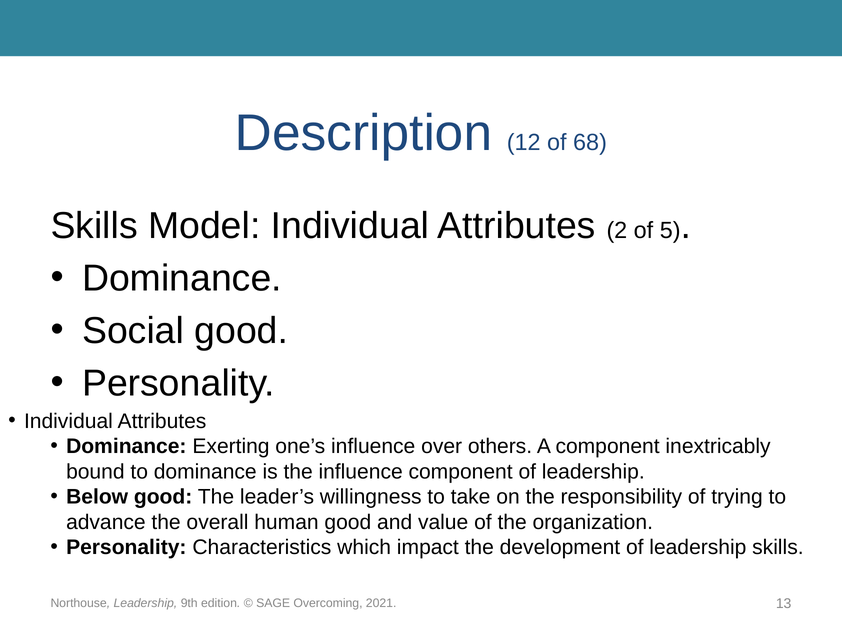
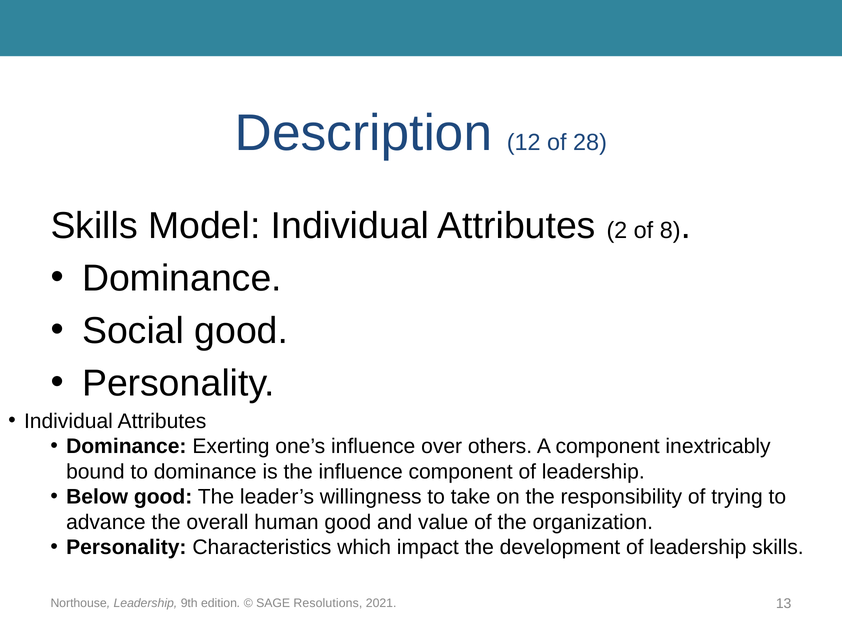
68: 68 -> 28
5: 5 -> 8
Overcoming: Overcoming -> Resolutions
